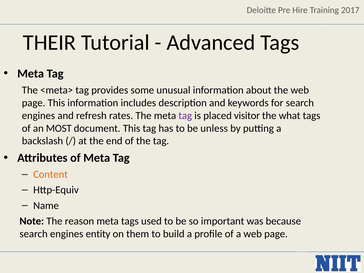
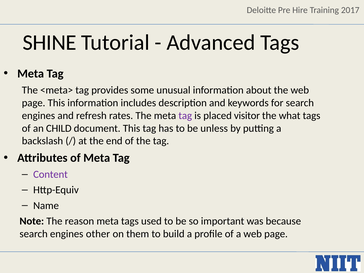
THEIR: THEIR -> SHINE
MOST: MOST -> CHILD
Content colour: orange -> purple
entity: entity -> other
